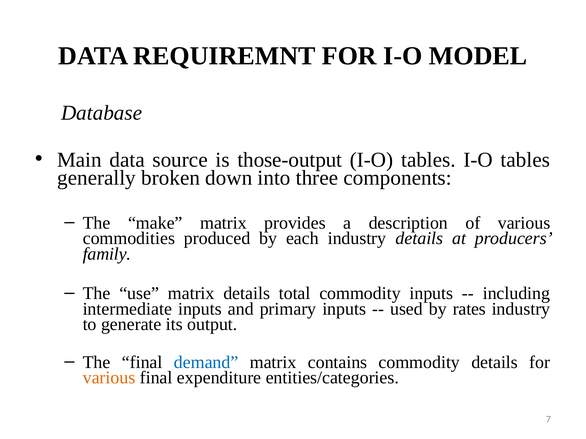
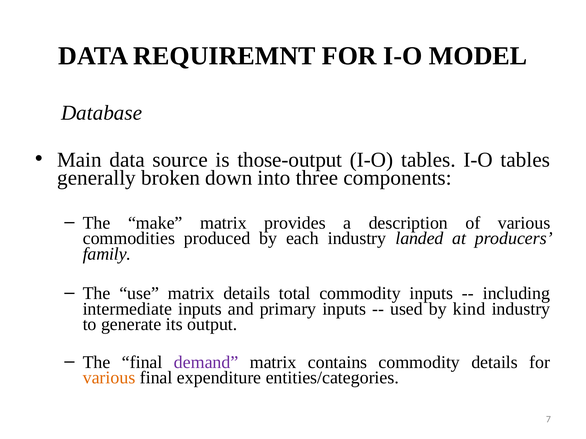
industry details: details -> landed
rates: rates -> kind
demand colour: blue -> purple
